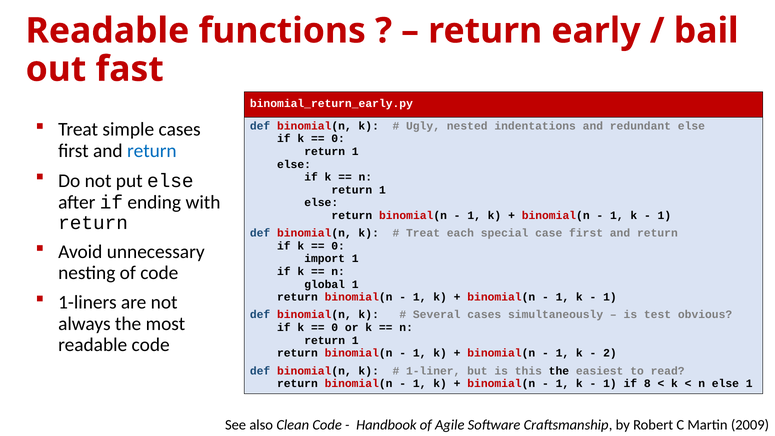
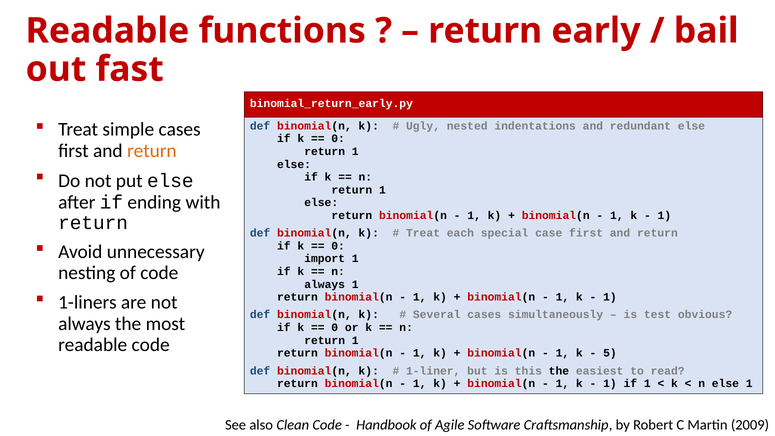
return at (152, 151) colour: blue -> orange
global at (325, 284): global -> always
2: 2 -> 5
if 8: 8 -> 1
